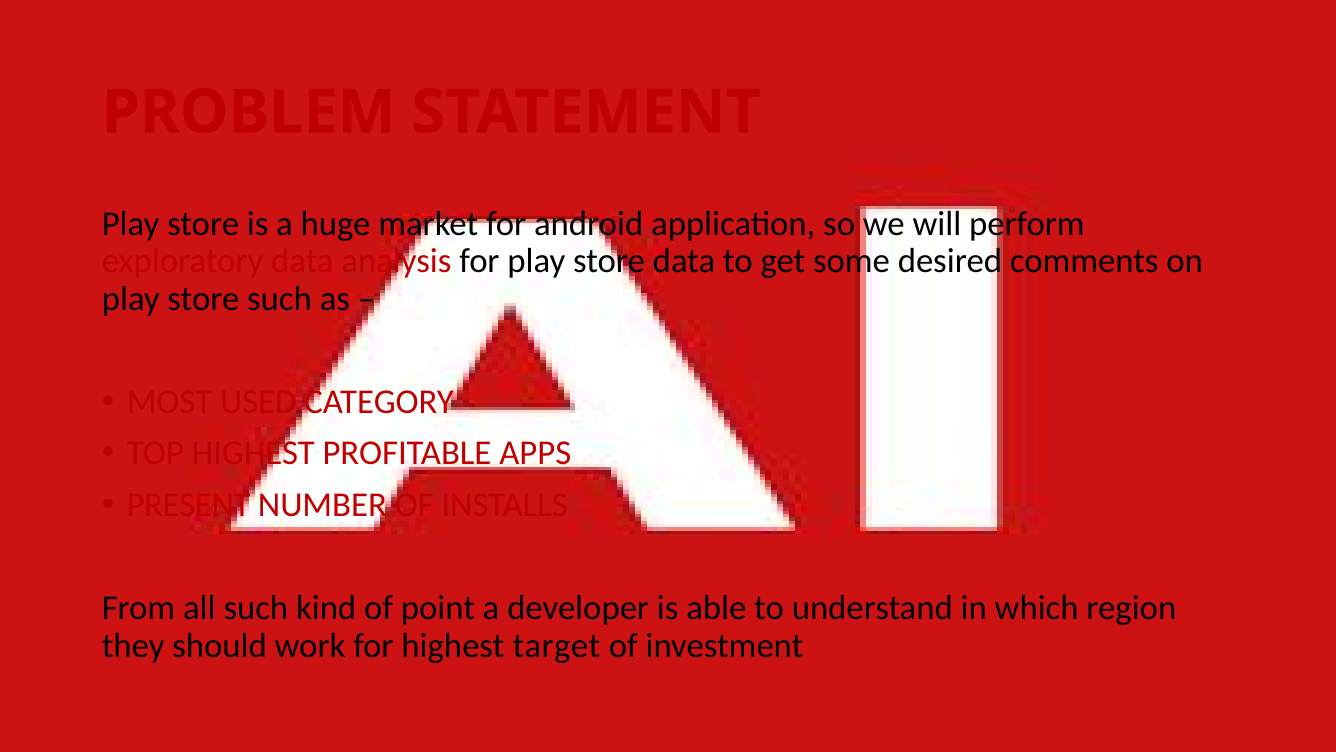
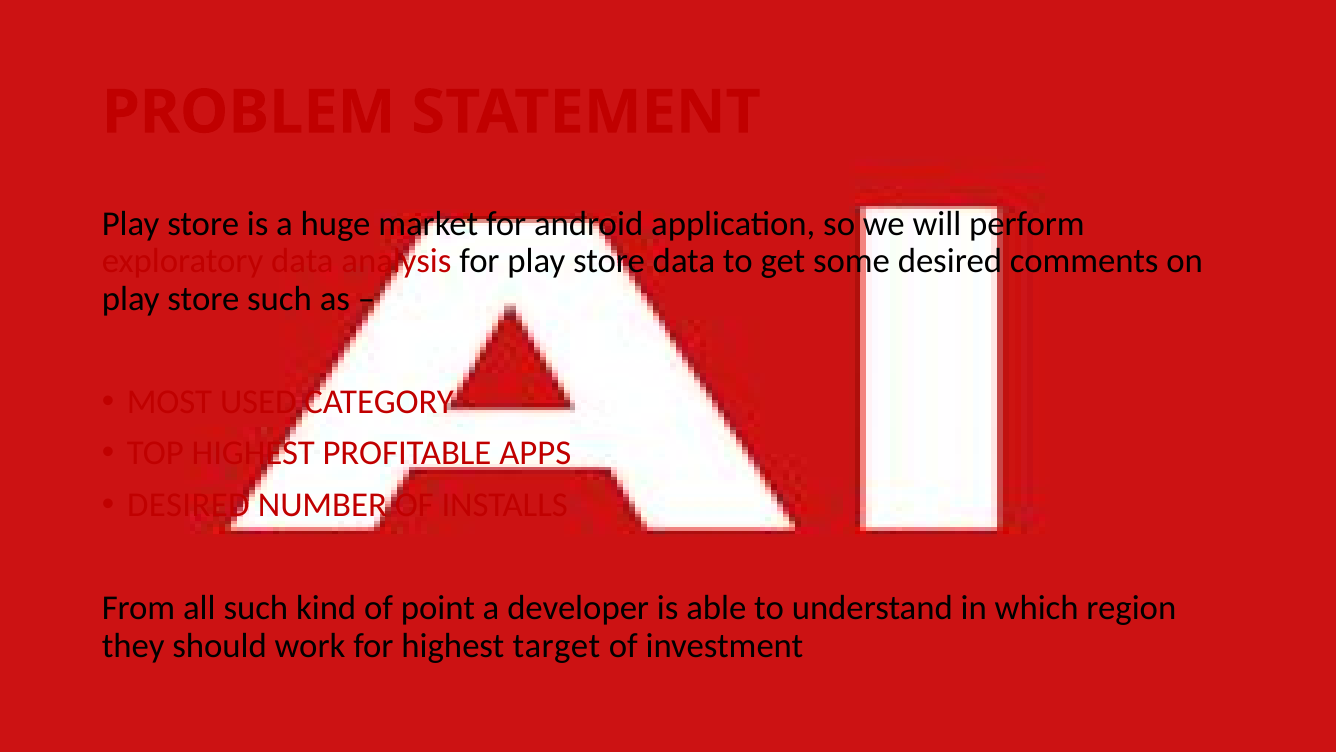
PRESENT at (189, 505): PRESENT -> DESIRED
